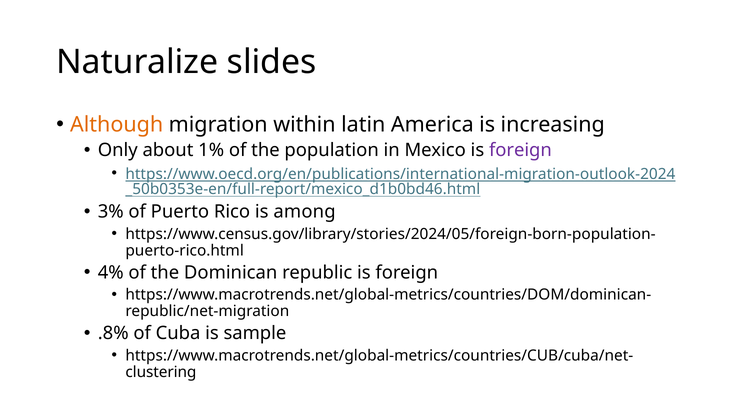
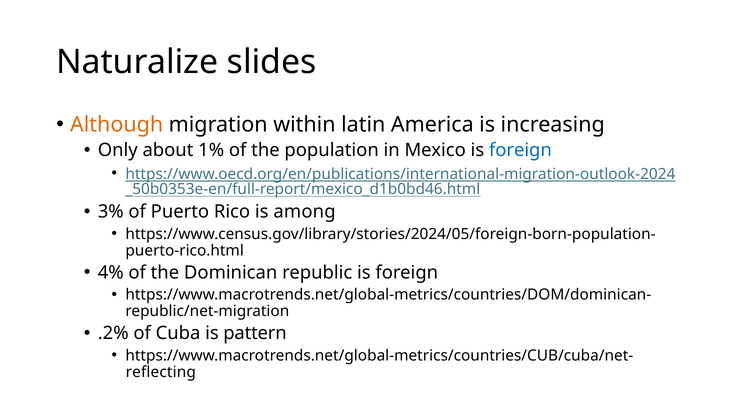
foreign at (520, 150) colour: purple -> blue
.8%: .8% -> .2%
sample: sample -> pattern
clustering: clustering -> reflecting
